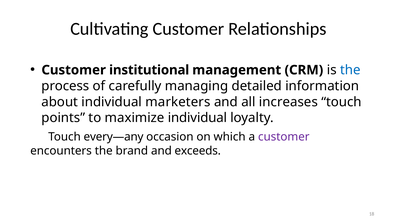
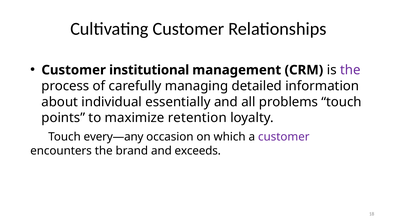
the at (350, 70) colour: blue -> purple
marketers: marketers -> essentially
increases: increases -> problems
maximize individual: individual -> retention
